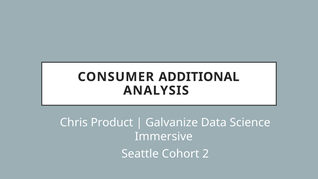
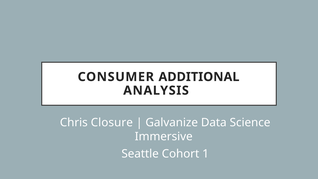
Product: Product -> Closure
2: 2 -> 1
